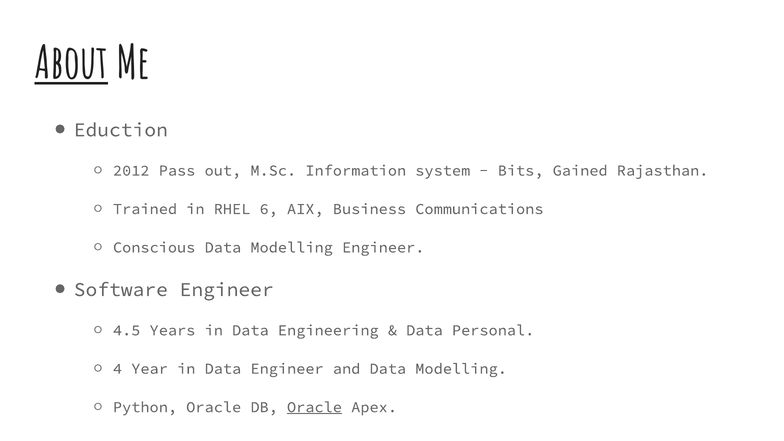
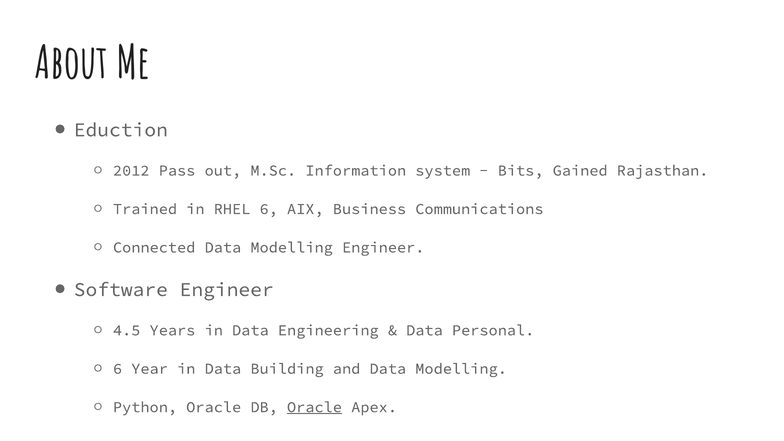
About underline: present -> none
Conscious at (154, 247): Conscious -> Connected
4 at (118, 369): 4 -> 6
Data Engineer: Engineer -> Building
